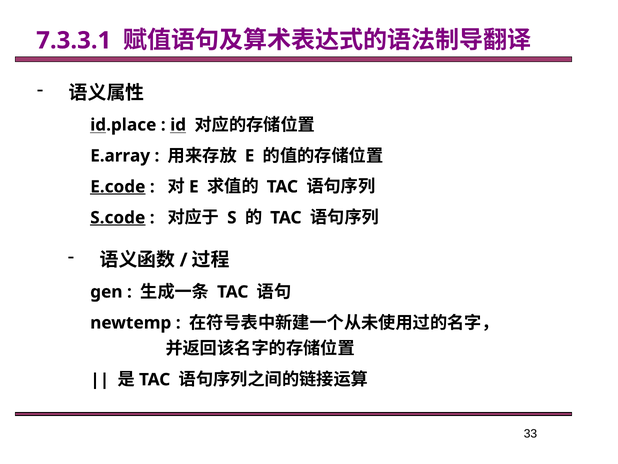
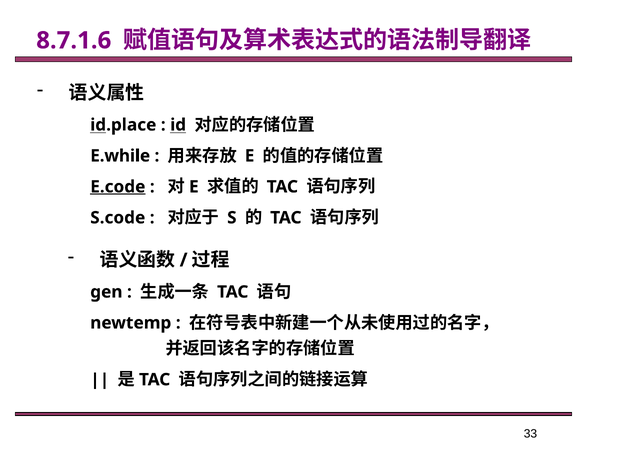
7.3.3.1: 7.3.3.1 -> 8.7.1.6
E.array: E.array -> E.while
S.code underline: present -> none
